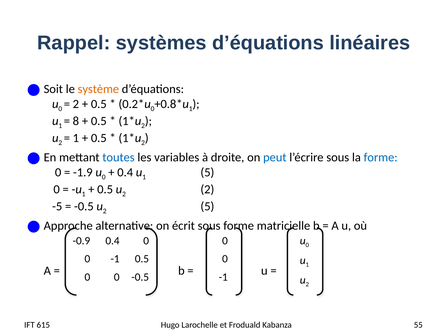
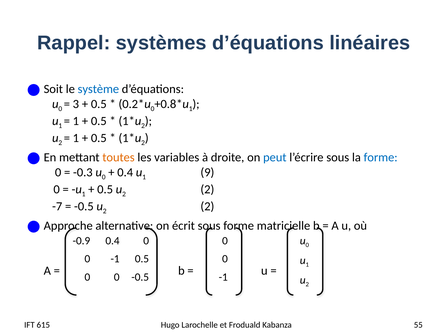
système colour: orange -> blue
2 at (76, 104): 2 -> 3
8 at (76, 121): 8 -> 1
toutes colour: blue -> orange
-1.9: -1.9 -> -0.3
1 5: 5 -> 9
-5: -5 -> -7
-0.5 u 2 5: 5 -> 2
